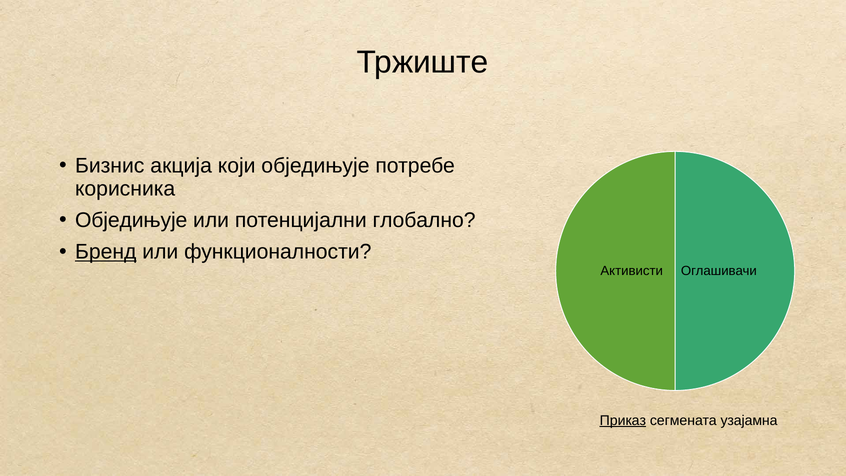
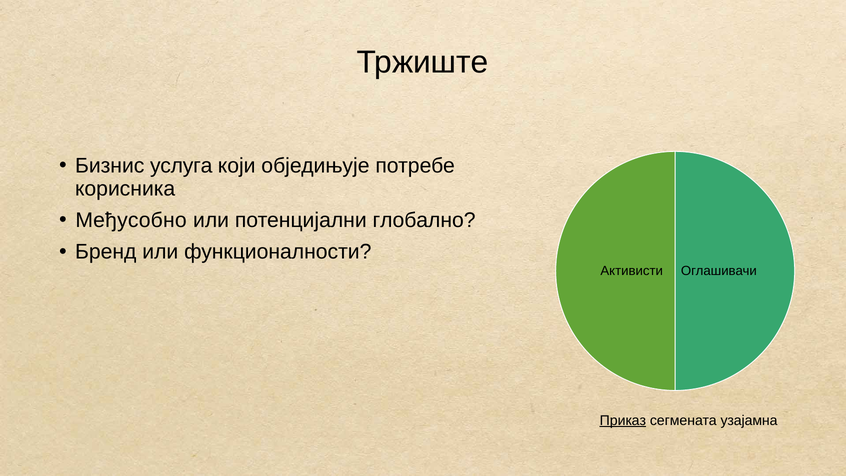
акција: акција -> услуга
Обједињује at (131, 220): Обједињује -> Међусобно
Бренд underline: present -> none
